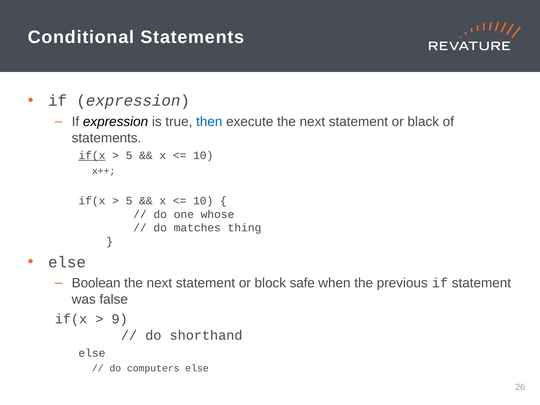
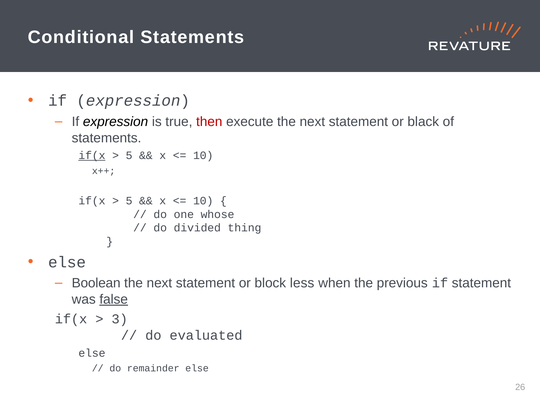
then colour: blue -> red
matches: matches -> divided
safe: safe -> less
false underline: none -> present
9: 9 -> 3
shorthand: shorthand -> evaluated
computers: computers -> remainder
